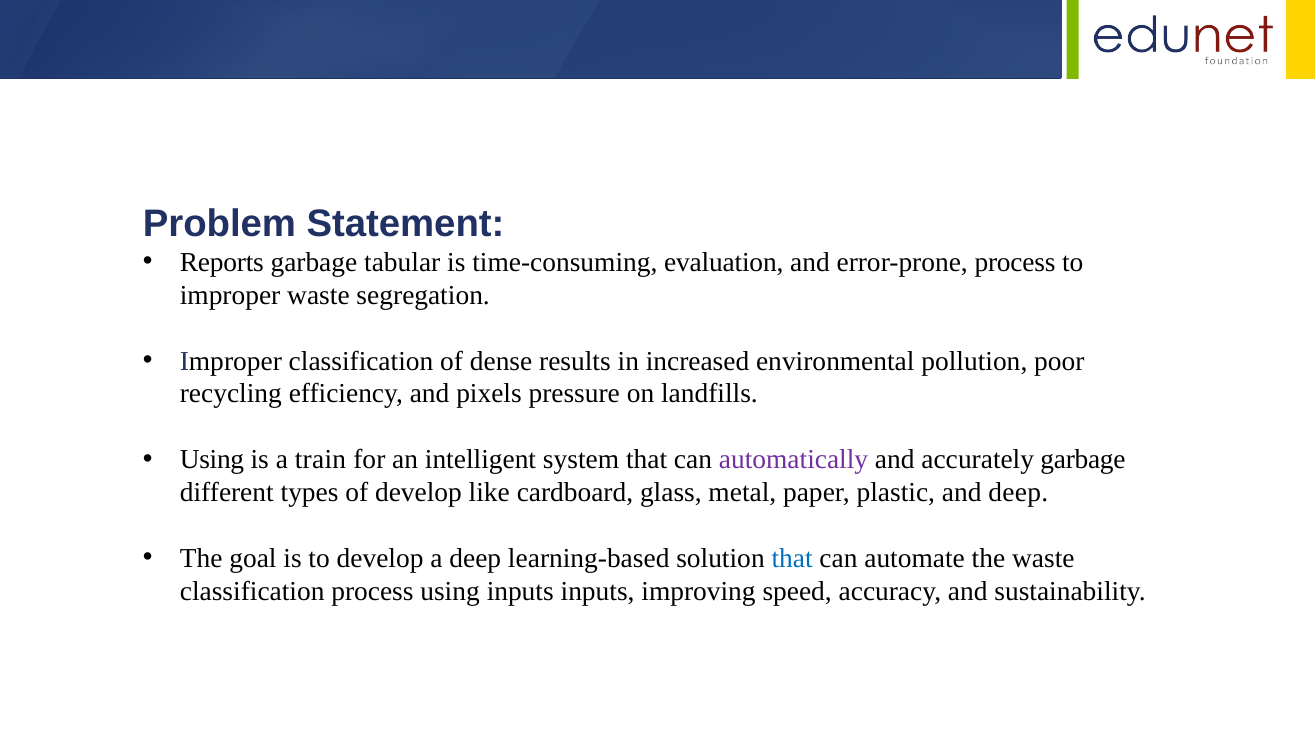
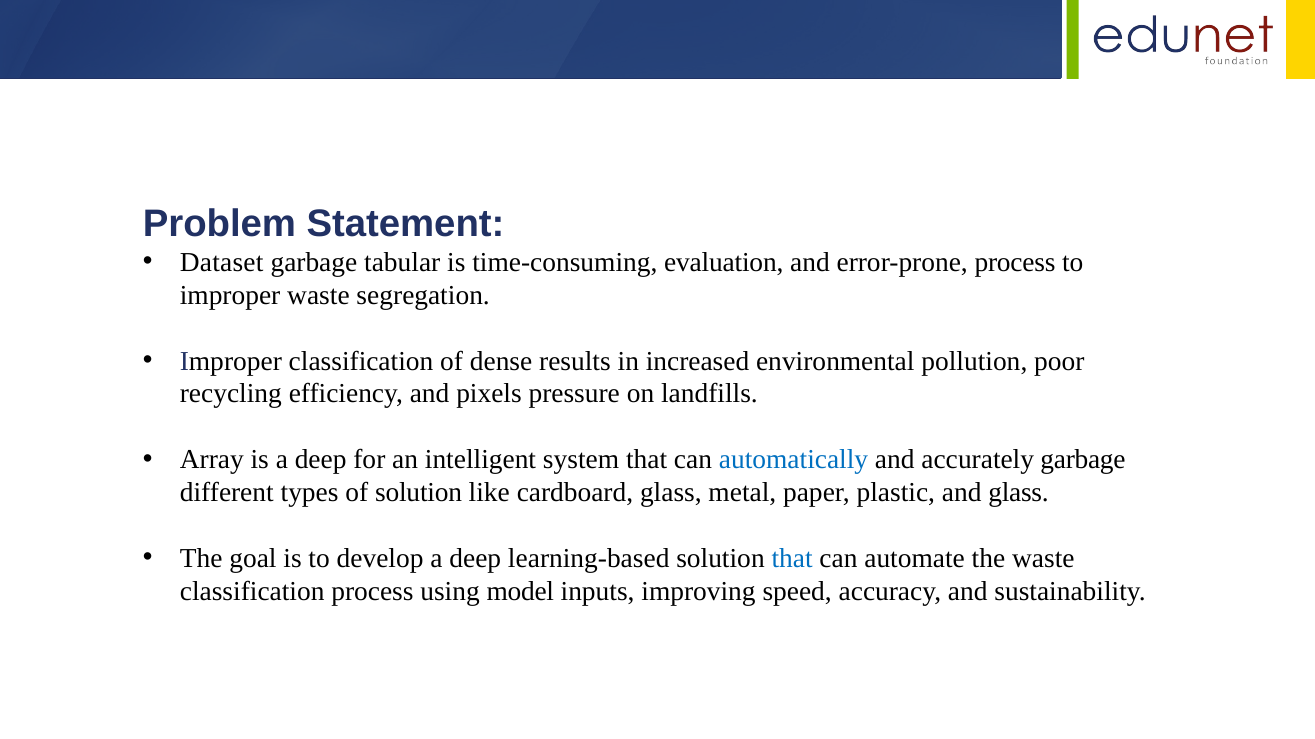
Reports: Reports -> Dataset
Using at (212, 460): Using -> Array
is a train: train -> deep
automatically colour: purple -> blue
of develop: develop -> solution
and deep: deep -> glass
using inputs: inputs -> model
